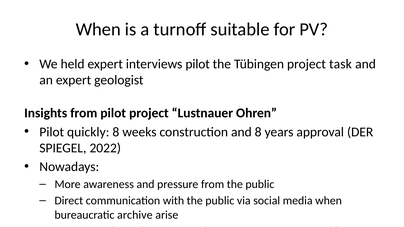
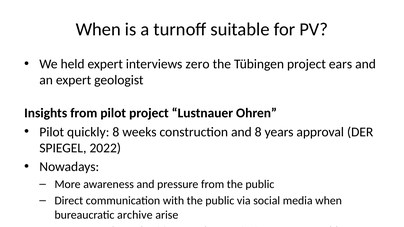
interviews pilot: pilot -> zero
task: task -> ears
